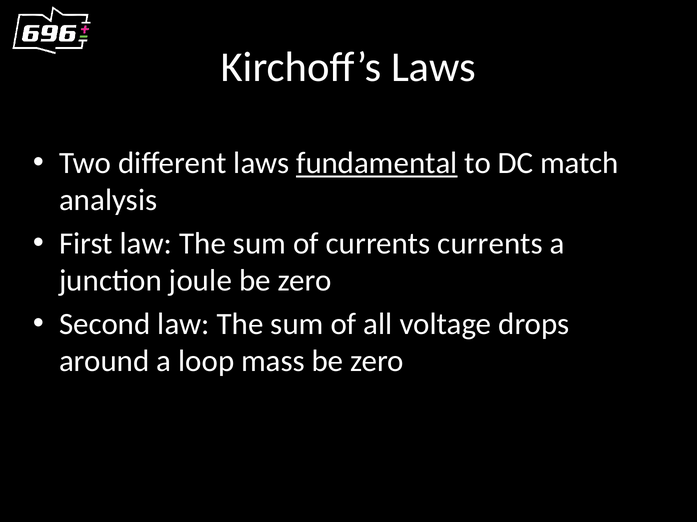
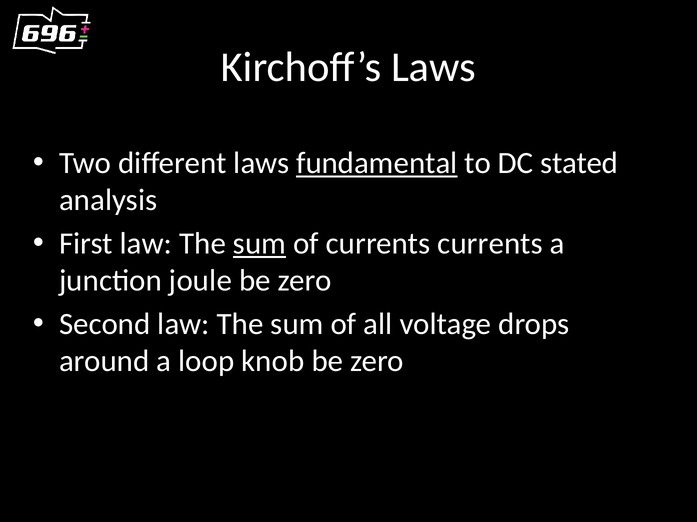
match: match -> stated
sum at (259, 244) underline: none -> present
mass: mass -> knob
